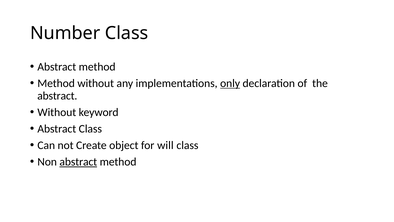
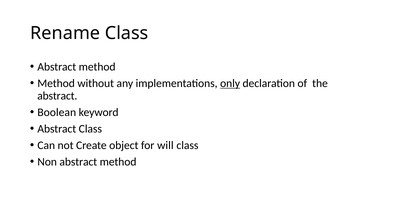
Number: Number -> Rename
Without at (57, 112): Without -> Boolean
abstract at (78, 162) underline: present -> none
